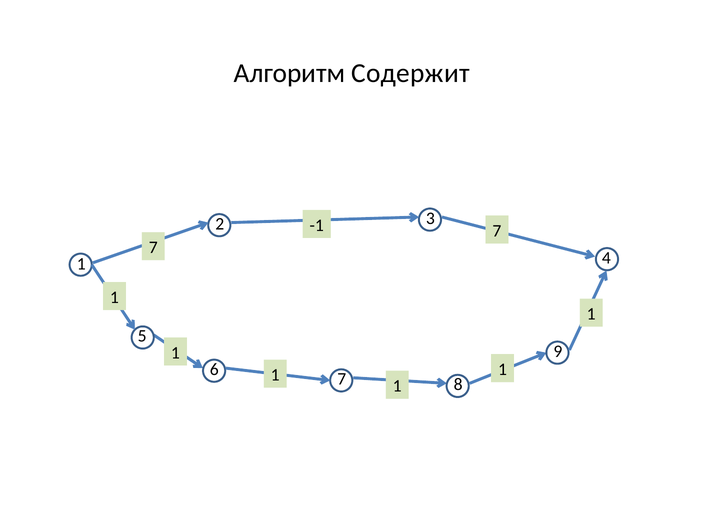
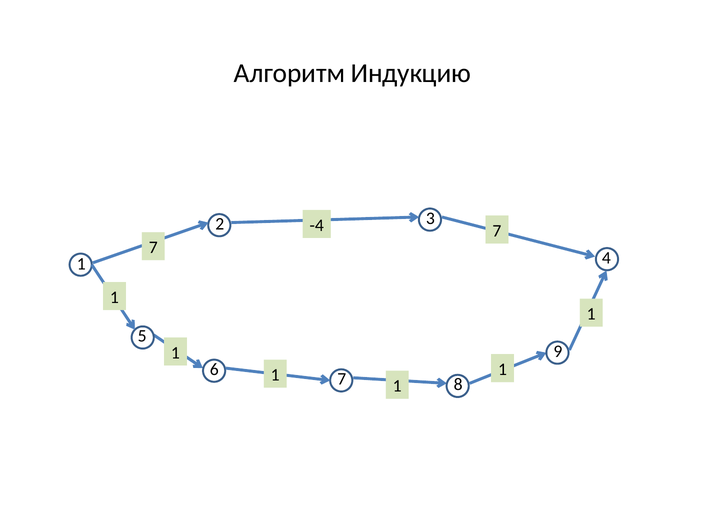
Содержит: Содержит -> Индукцию
-1: -1 -> -4
